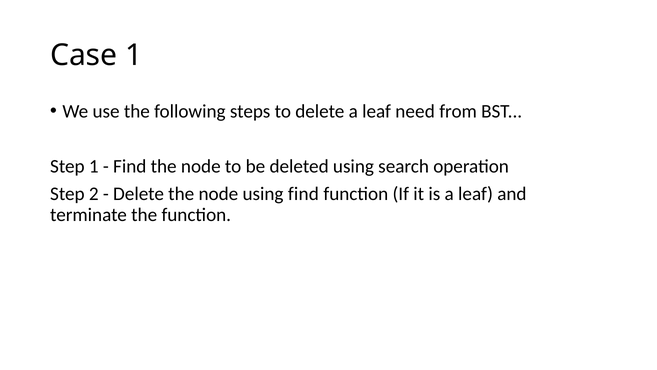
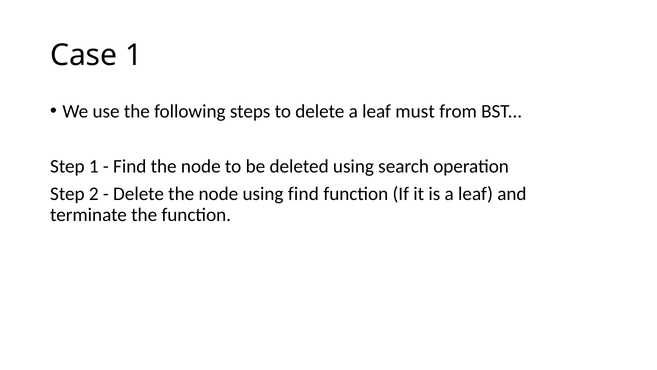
need: need -> must
